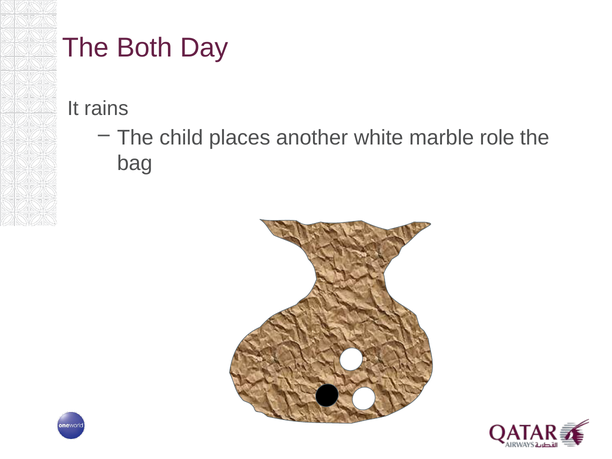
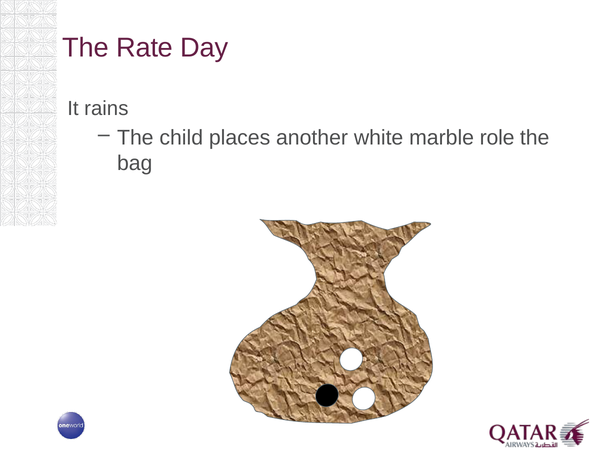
Both: Both -> Rate
